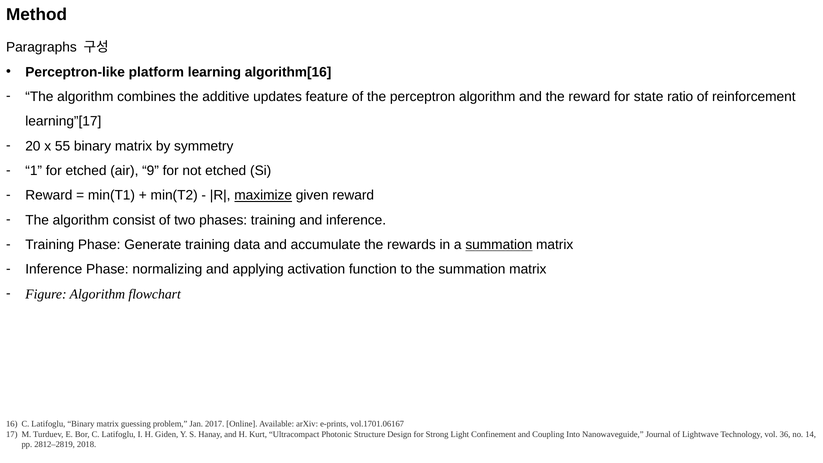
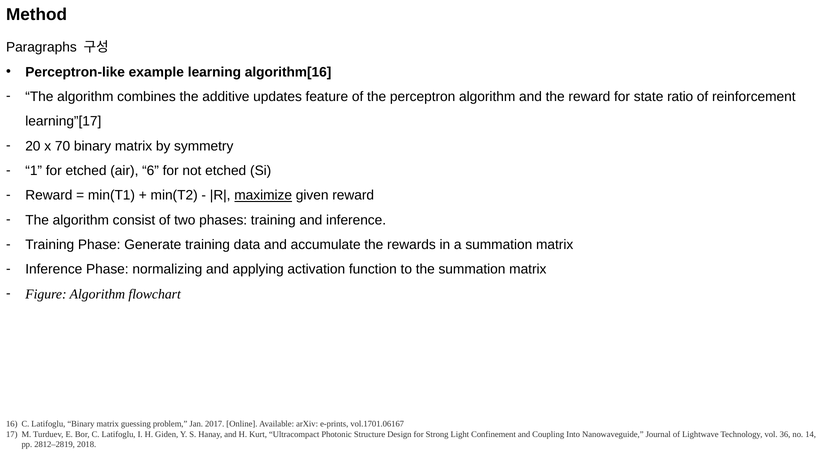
platform: platform -> example
55: 55 -> 70
9: 9 -> 6
summation at (499, 245) underline: present -> none
